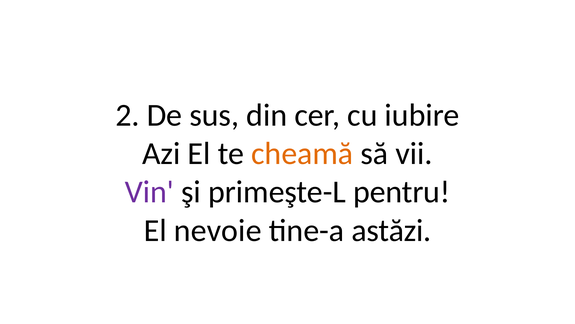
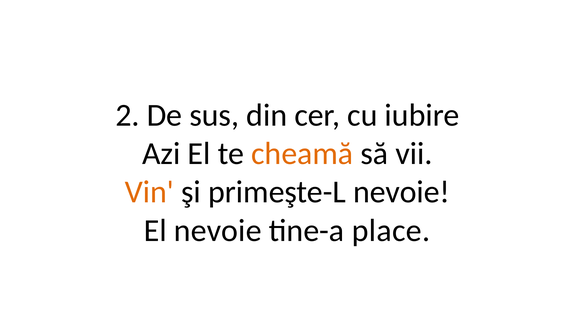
Vin colour: purple -> orange
primeşte-L pentru: pentru -> nevoie
astăzi: astăzi -> place
